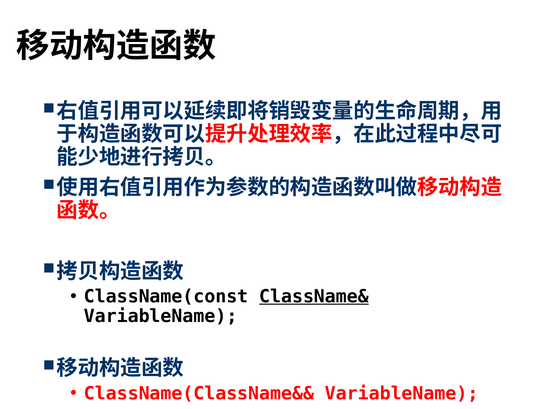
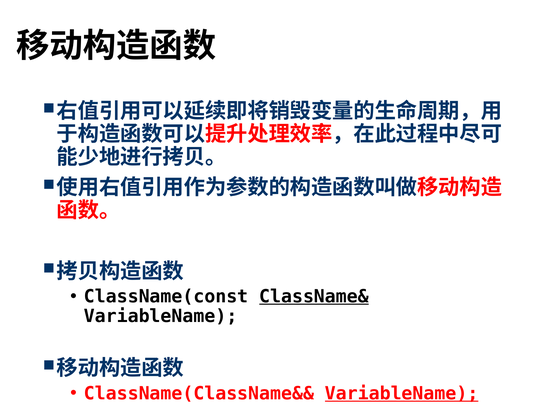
VariableName at (402, 394) underline: none -> present
